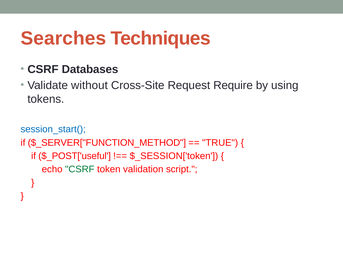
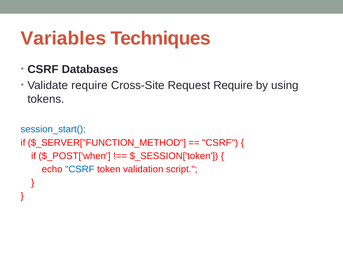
Searches: Searches -> Variables
Validate without: without -> require
TRUE at (220, 143): TRUE -> CSRF
$_POST['useful: $_POST['useful -> $_POST['when
CSRF at (80, 170) colour: green -> blue
